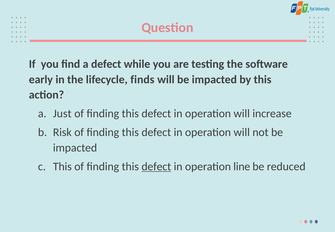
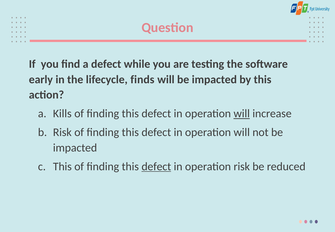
Just: Just -> Kills
will at (242, 114) underline: none -> present
operation line: line -> risk
